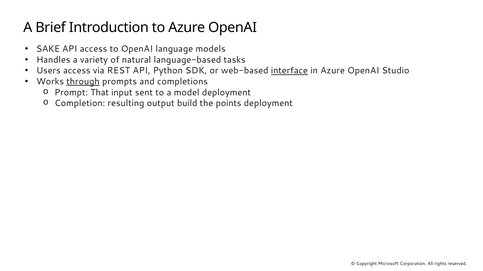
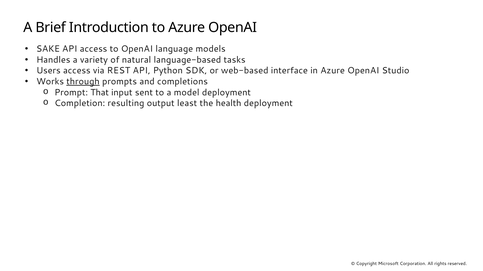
interface underline: present -> none
build: build -> least
points: points -> health
